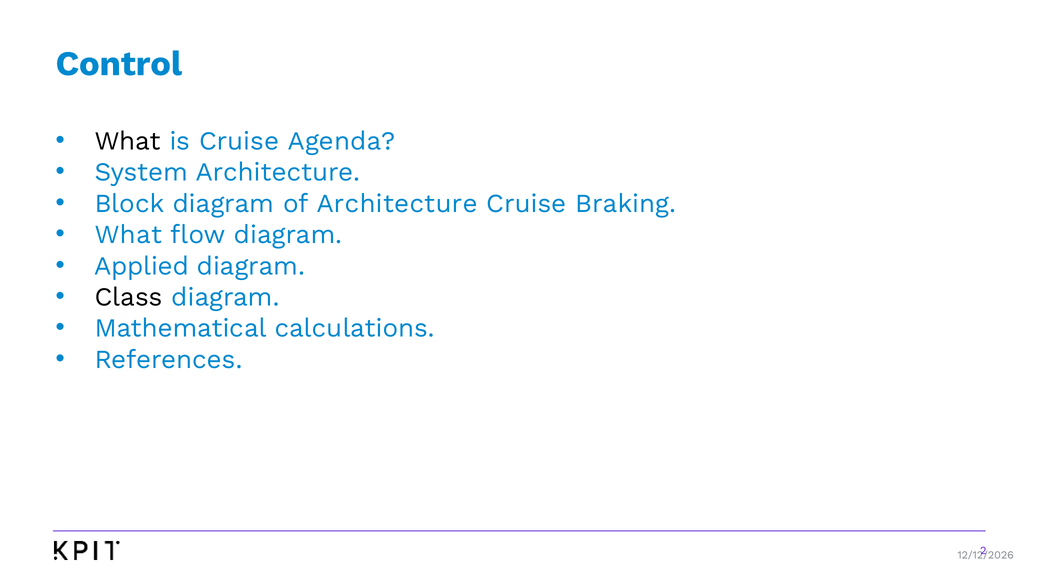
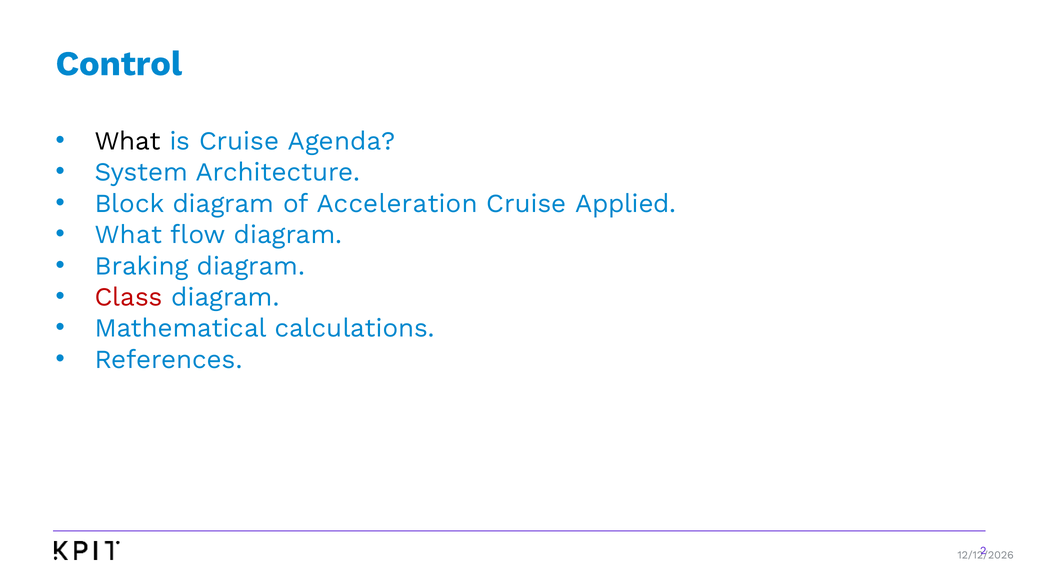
of Architecture: Architecture -> Acceleration
Braking: Braking -> Applied
Applied: Applied -> Braking
Class colour: black -> red
